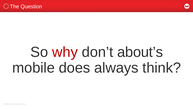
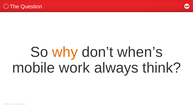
why colour: red -> orange
about’s: about’s -> when’s
does: does -> work
